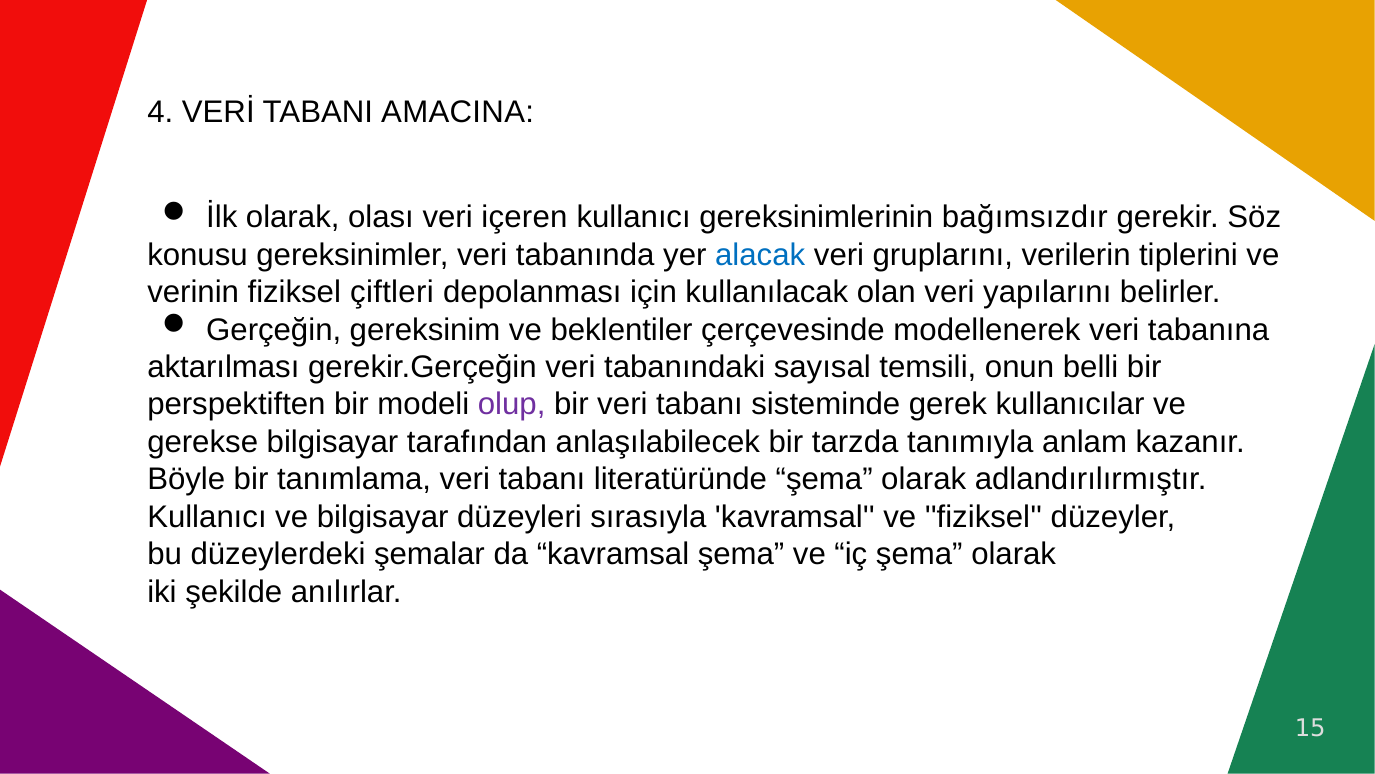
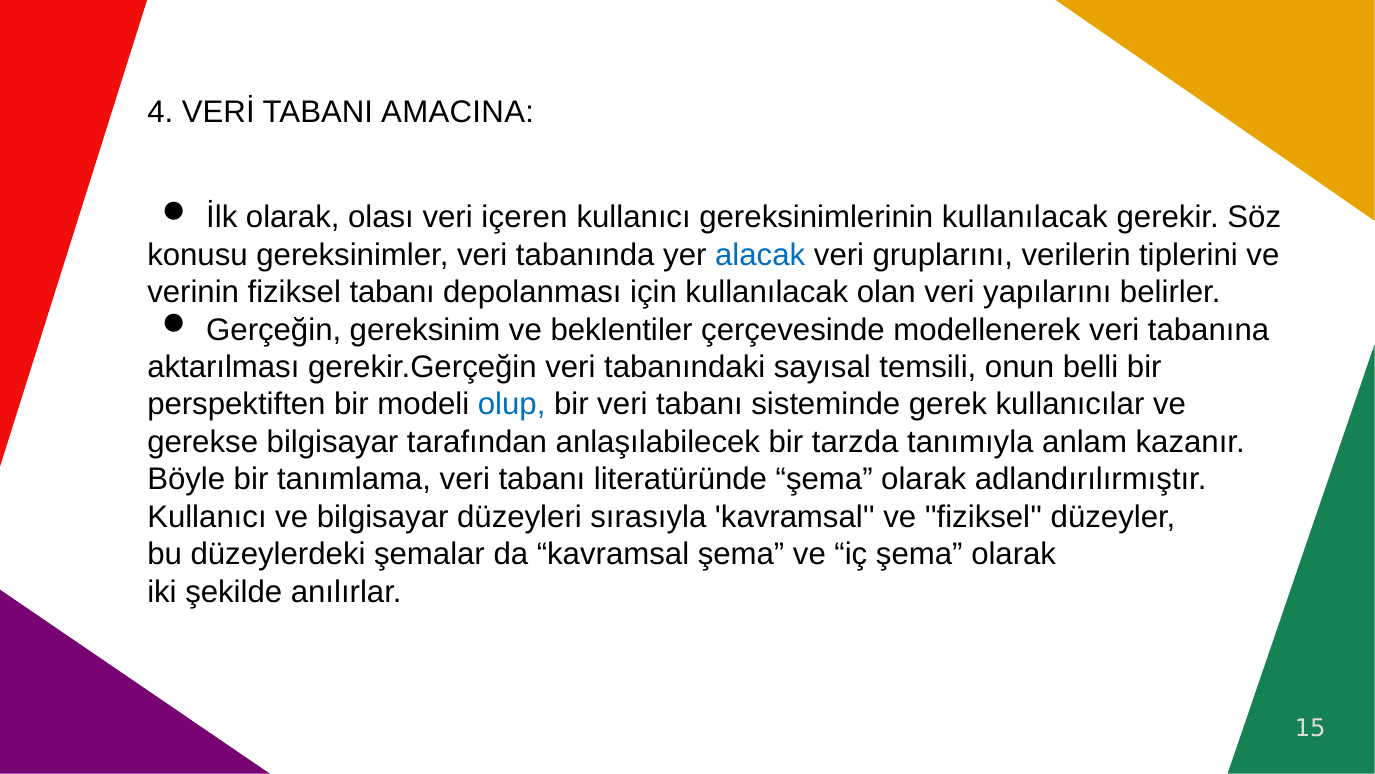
gereksinimlerinin bağımsızdır: bağımsızdır -> kullanılacak
fiziksel çiftleri: çiftleri -> tabanı
olup colour: purple -> blue
